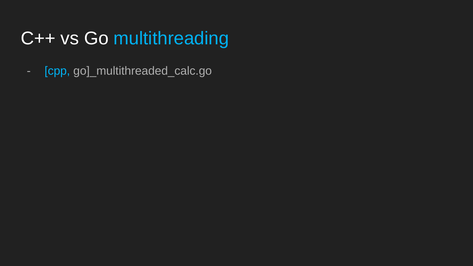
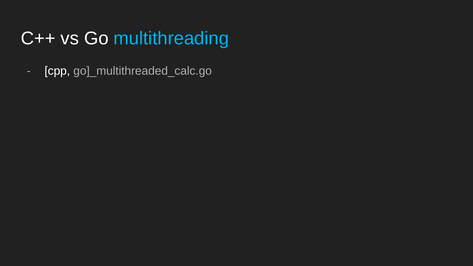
cpp colour: light blue -> white
